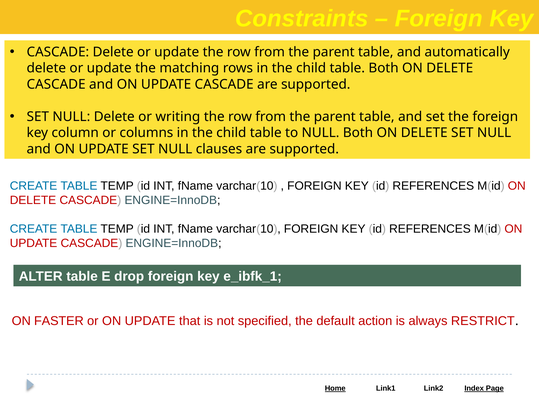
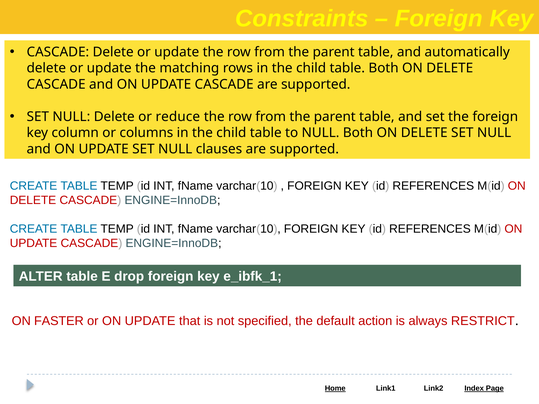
writing: writing -> reduce
